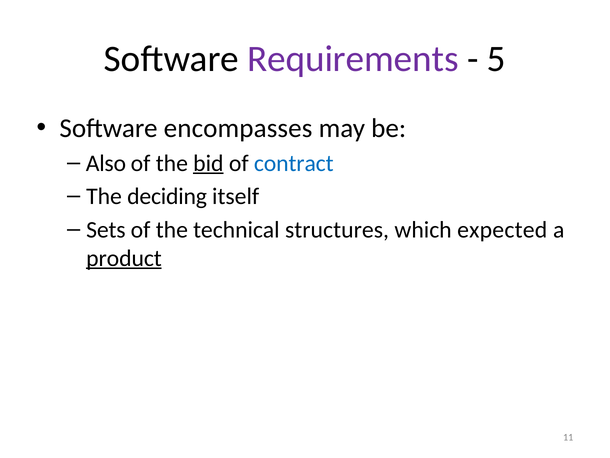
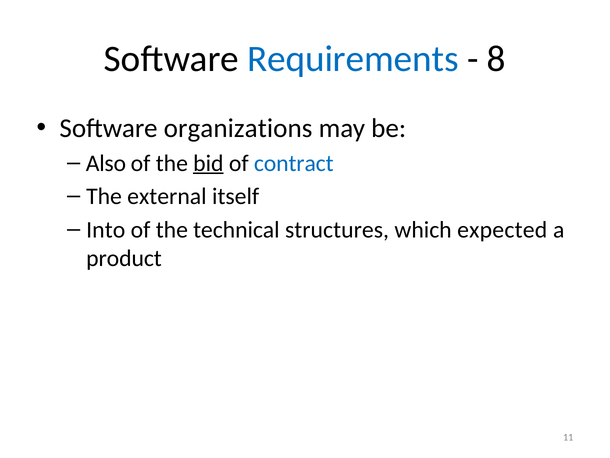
Requirements colour: purple -> blue
5: 5 -> 8
encompasses: encompasses -> organizations
deciding: deciding -> external
Sets: Sets -> Into
product underline: present -> none
